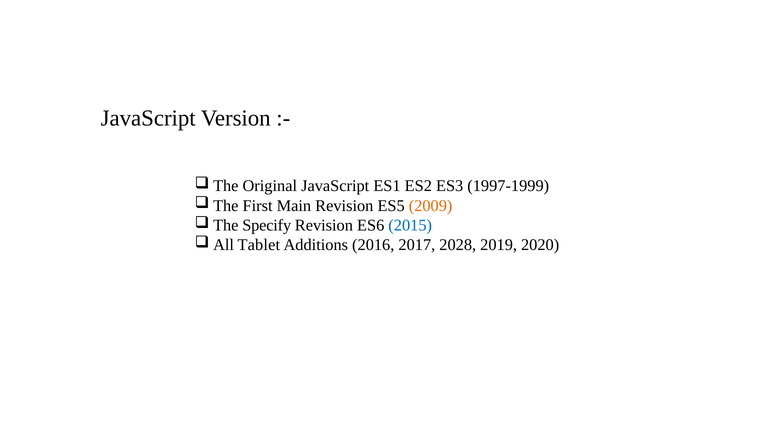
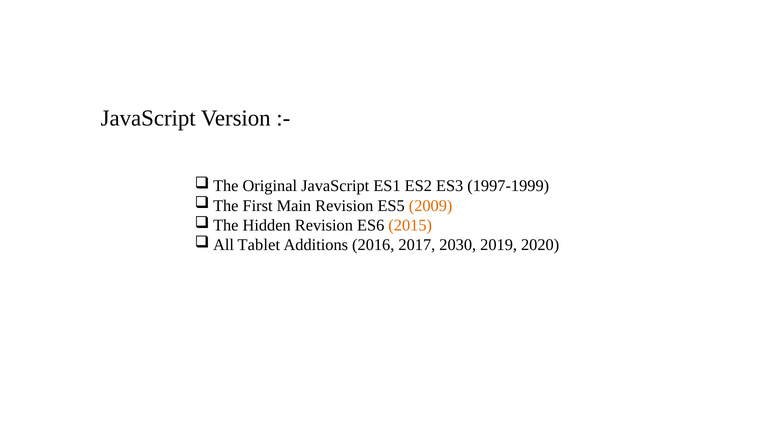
Specify: Specify -> Hidden
2015 colour: blue -> orange
2028: 2028 -> 2030
